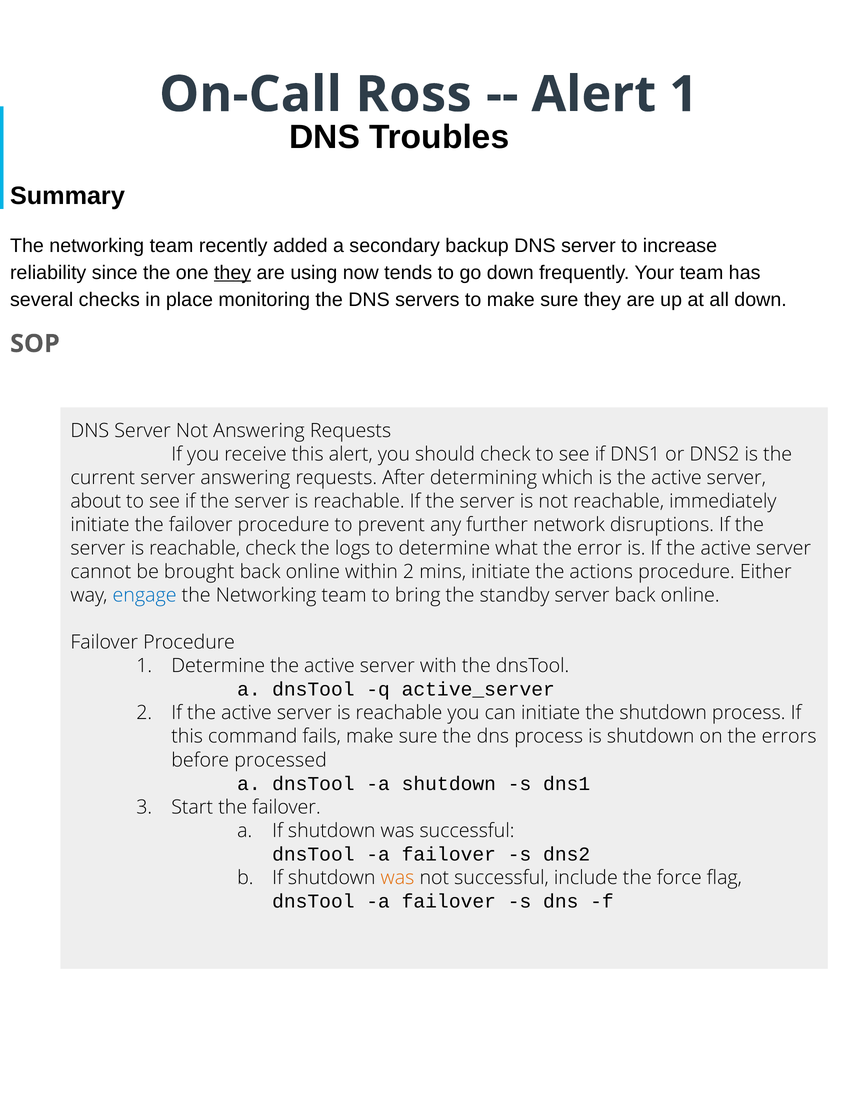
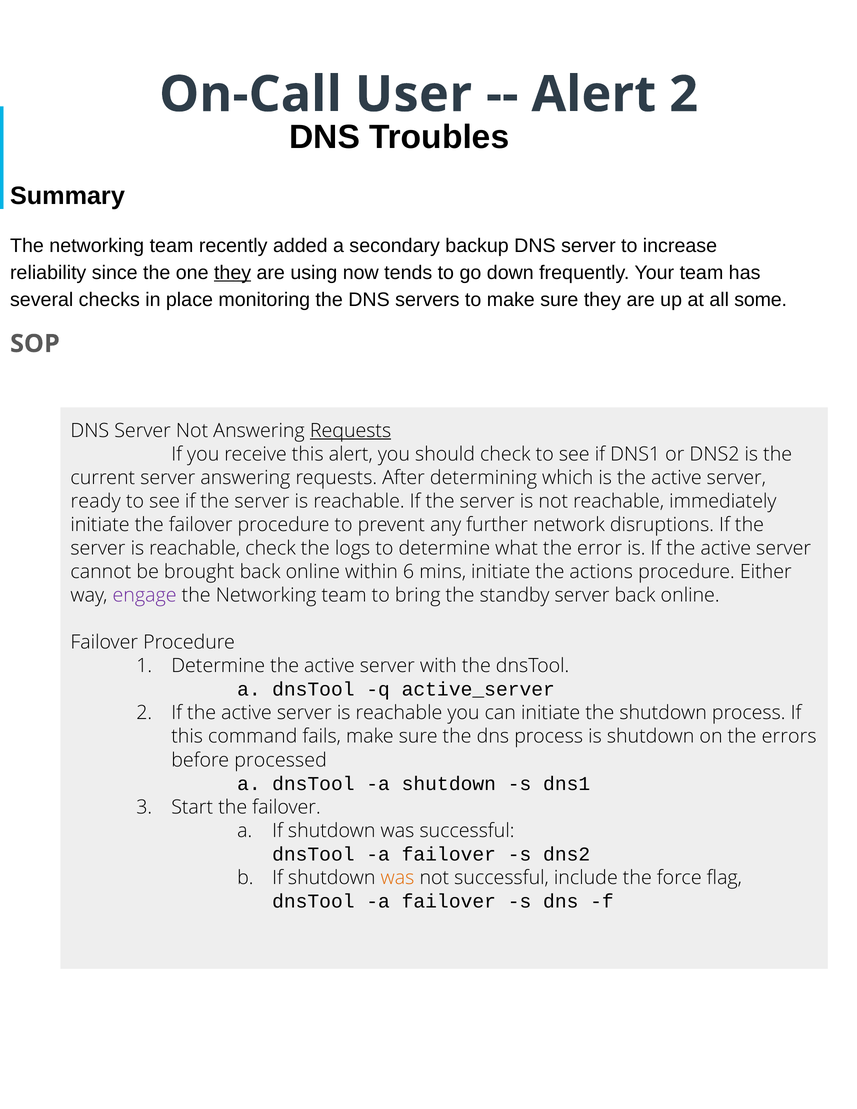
Ross: Ross -> User
Alert 1: 1 -> 2
all down: down -> some
Requests at (351, 431) underline: none -> present
about: about -> ready
within 2: 2 -> 6
engage colour: blue -> purple
